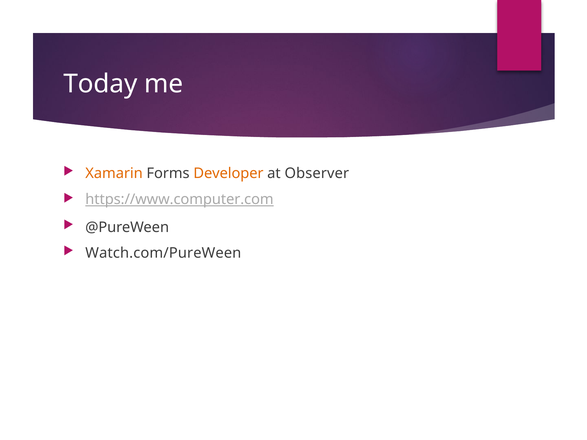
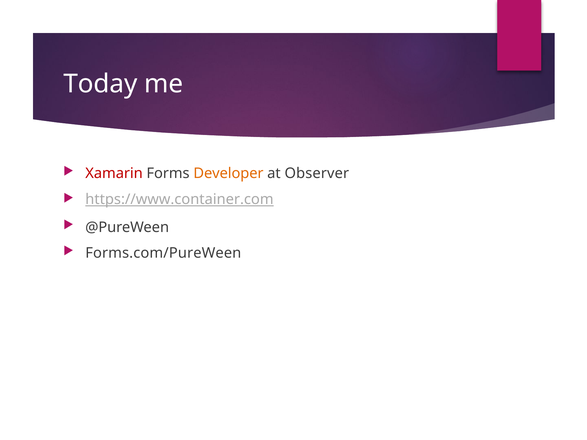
Xamarin colour: orange -> red
https://www.computer.com: https://www.computer.com -> https://www.container.com
Watch.com/PureWeen: Watch.com/PureWeen -> Forms.com/PureWeen
